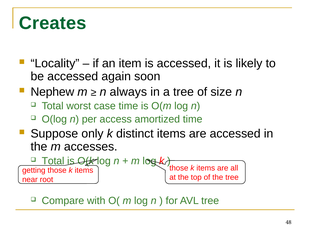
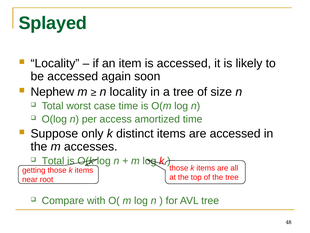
Creates: Creates -> Splayed
n always: always -> locality
